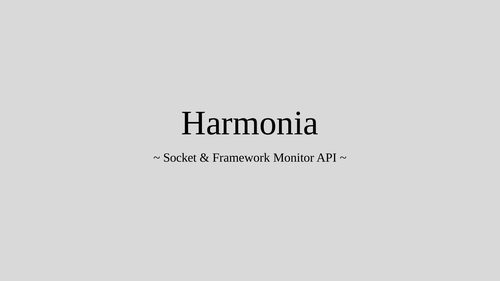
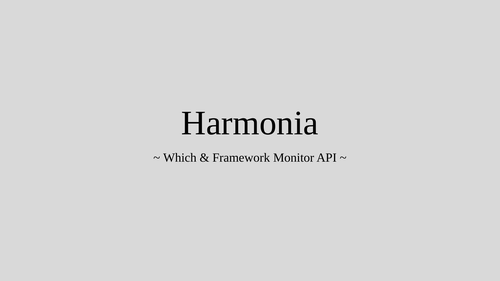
Socket: Socket -> Which
